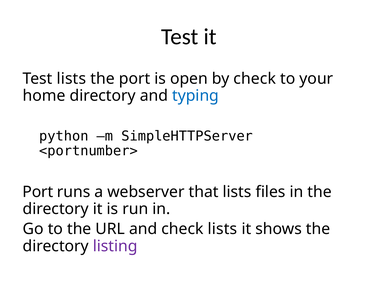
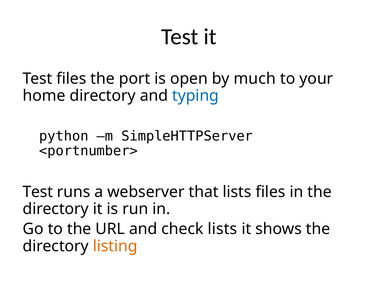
Test lists: lists -> files
by check: check -> much
Port at (38, 192): Port -> Test
listing colour: purple -> orange
